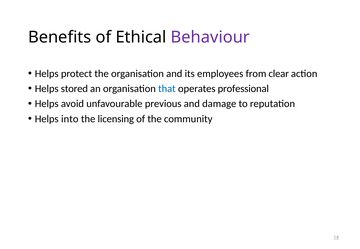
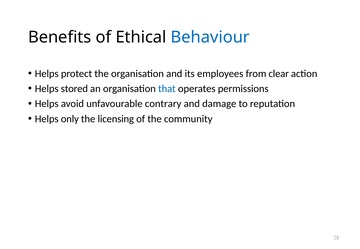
Behaviour colour: purple -> blue
professional: professional -> permissions
previous: previous -> contrary
into: into -> only
